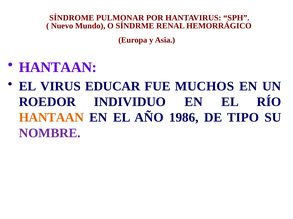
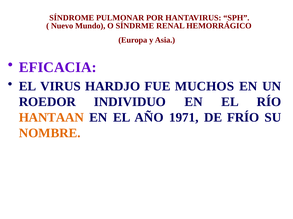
HANTAAN at (58, 67): HANTAAN -> EFICACIA
EDUCAR: EDUCAR -> HARDJO
1986: 1986 -> 1971
TIPO: TIPO -> FRÍO
NOMBRE colour: purple -> orange
